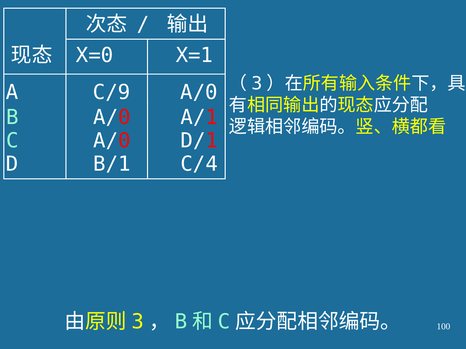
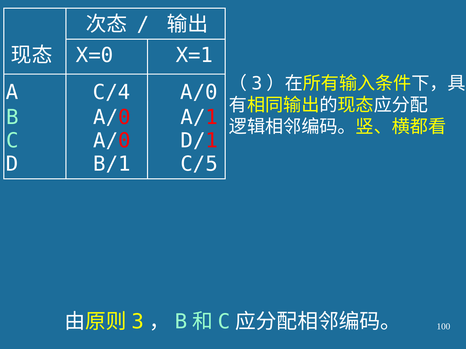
C/9: C/9 -> C/4
C/4: C/4 -> C/5
